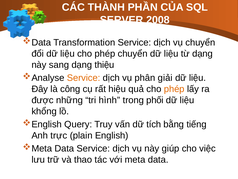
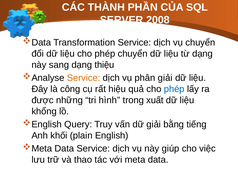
phép at (174, 89) colour: orange -> blue
phối: phối -> xuất
dữ tích: tích -> giải
trực: trực -> khối
